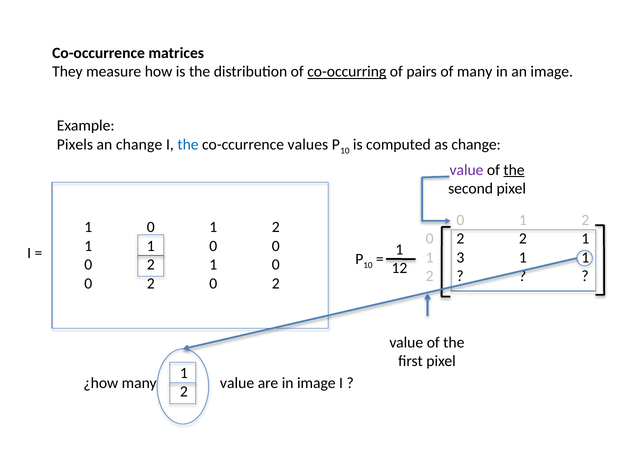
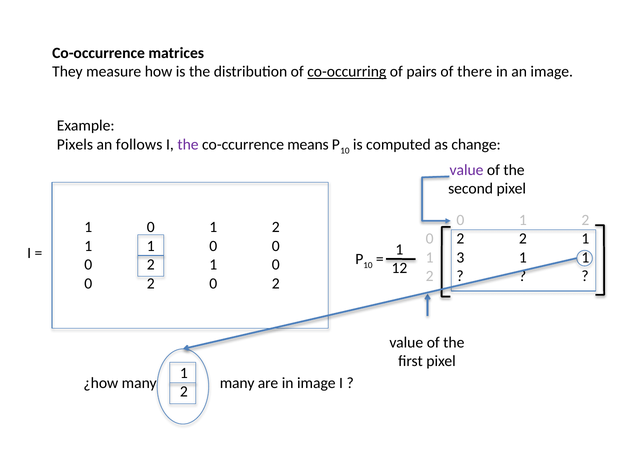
of many: many -> there
an change: change -> follows
the at (188, 144) colour: blue -> purple
values: values -> means
the at (514, 170) underline: present -> none
many value: value -> many
